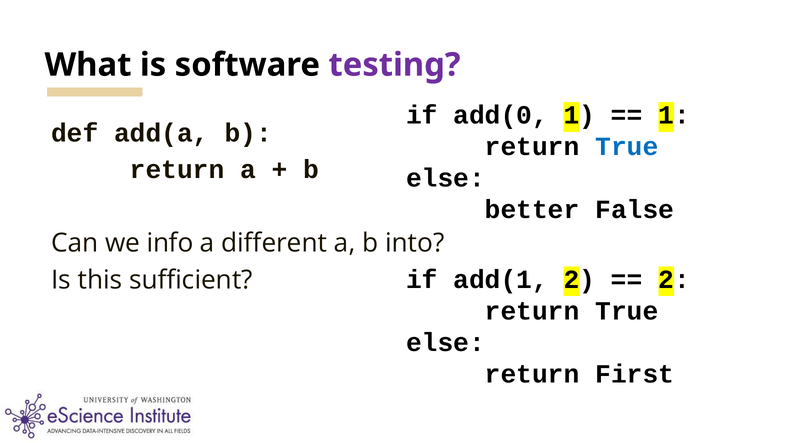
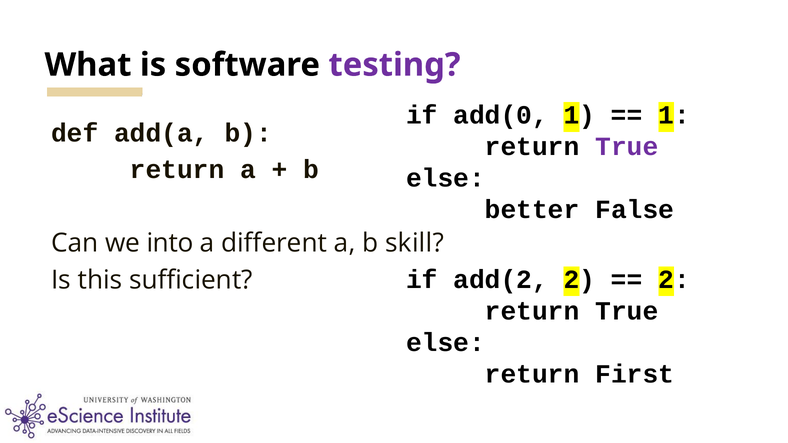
True at (627, 147) colour: blue -> purple
info: info -> into
into: into -> skill
add(1: add(1 -> add(2
